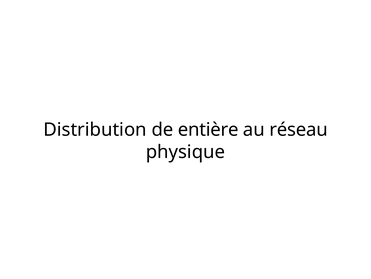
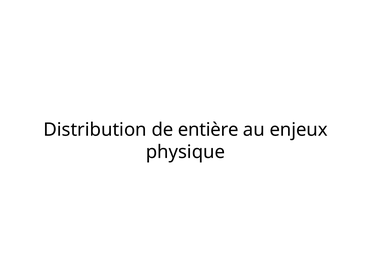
réseau: réseau -> enjeux
